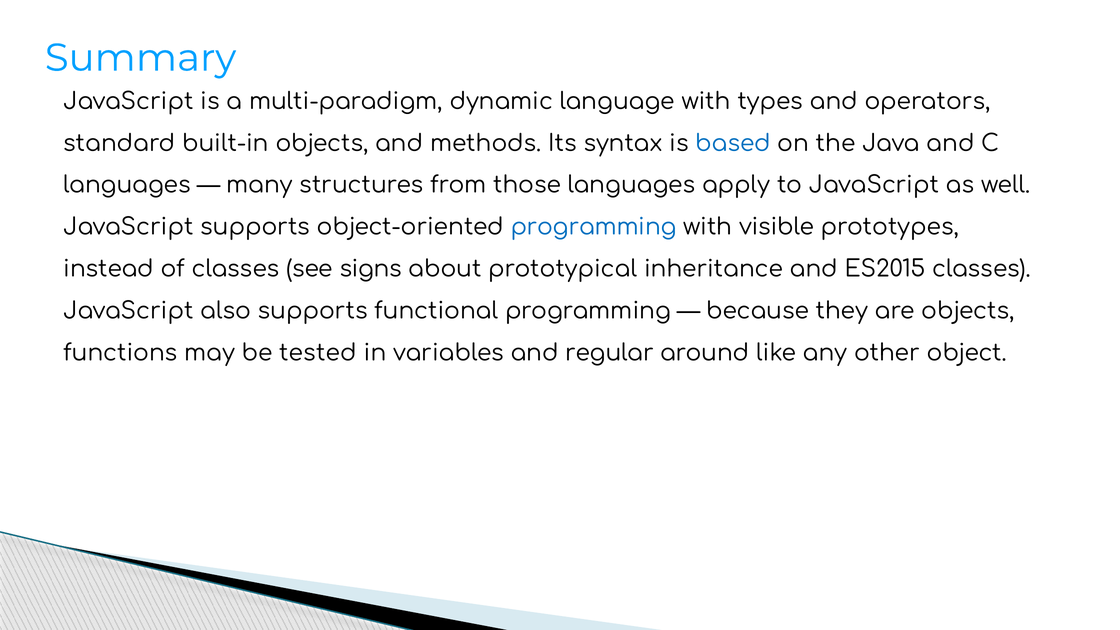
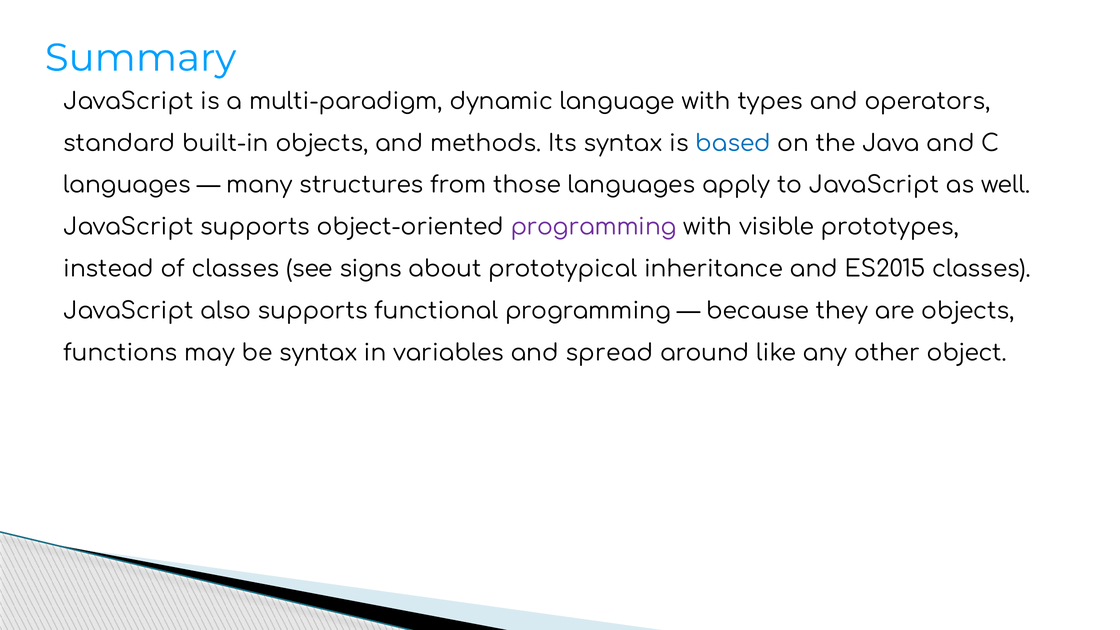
programming at (593, 227) colour: blue -> purple
be tested: tested -> syntax
regular: regular -> spread
